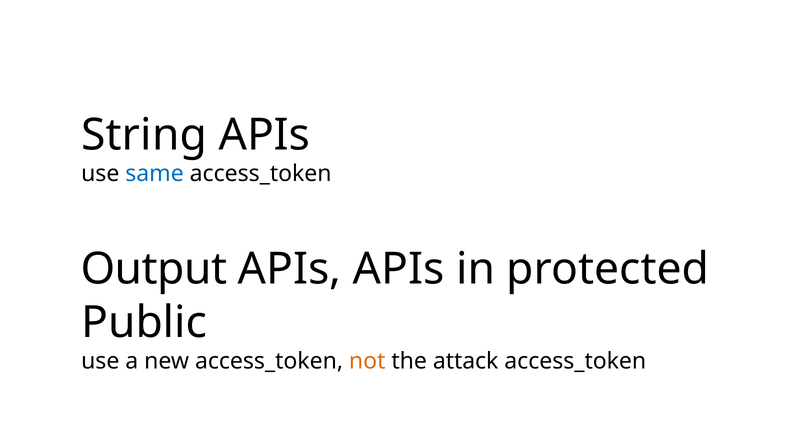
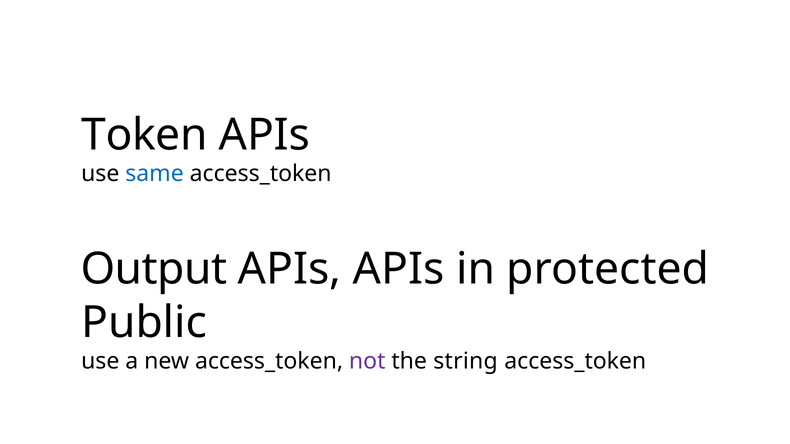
String: String -> Token
not colour: orange -> purple
attack: attack -> string
